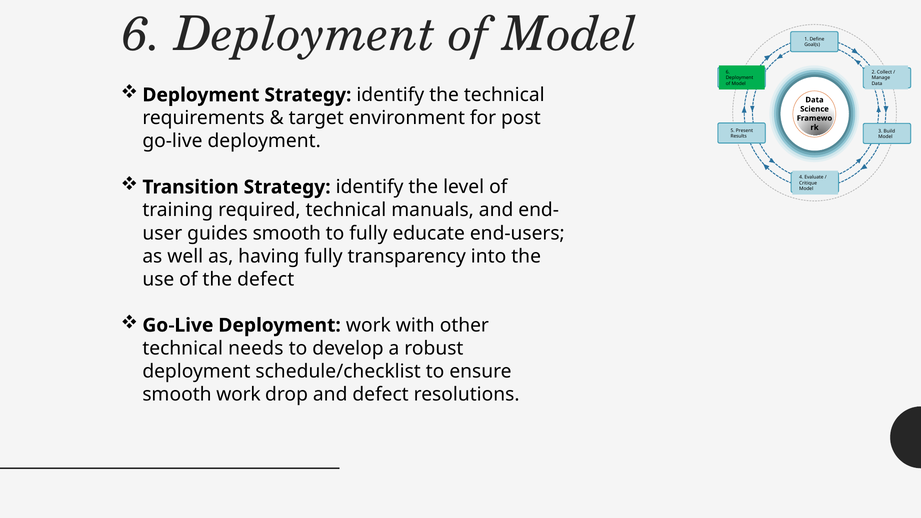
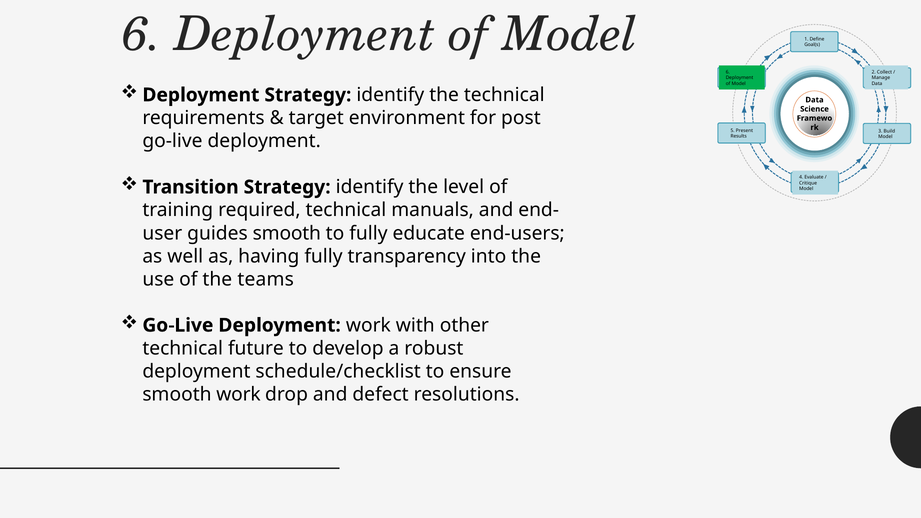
the defect: defect -> teams
needs: needs -> future
